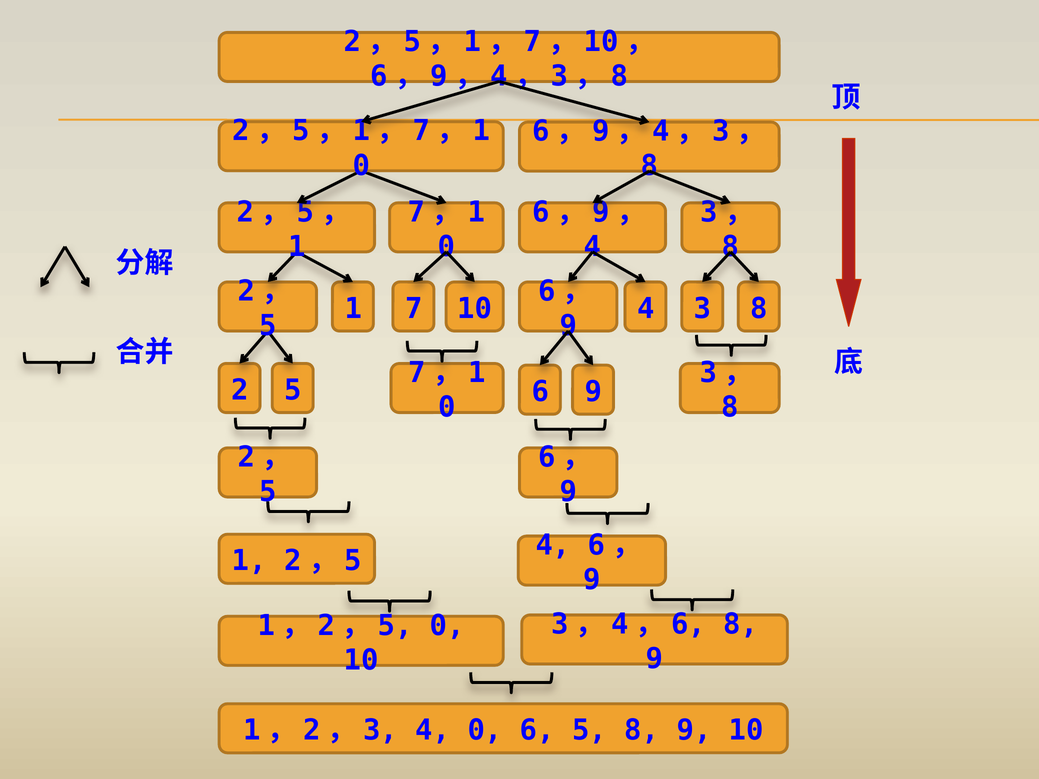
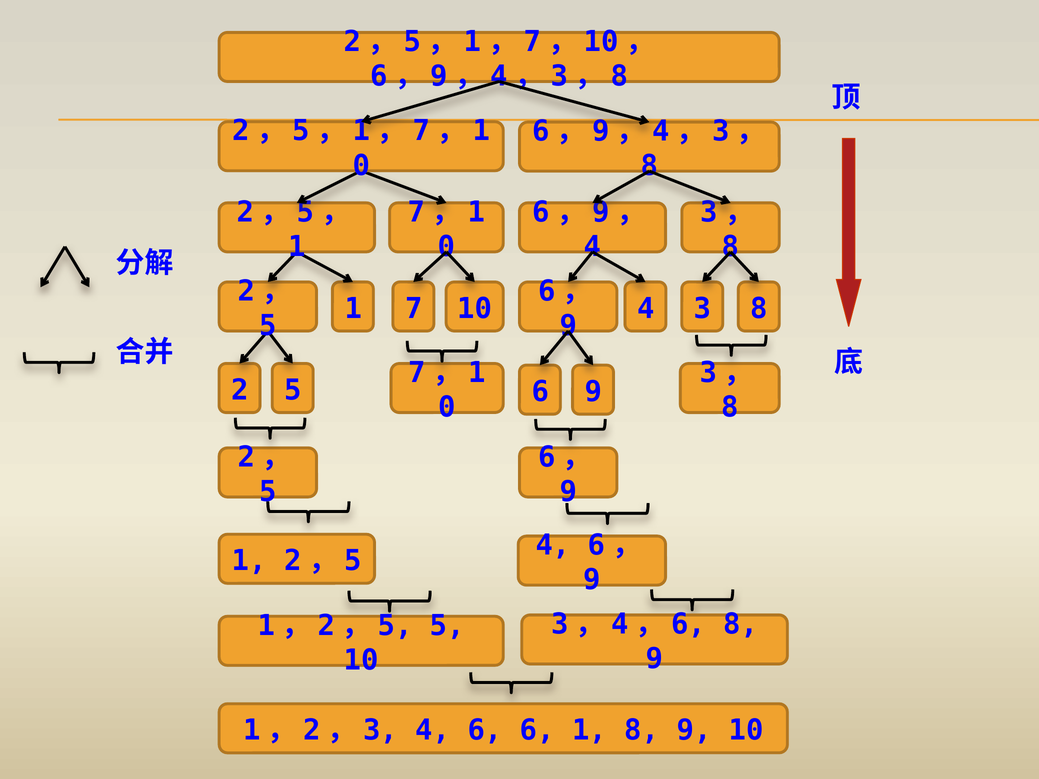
1，2，5 0: 0 -> 5
1，2，3 4 0: 0 -> 6
6 5: 5 -> 1
